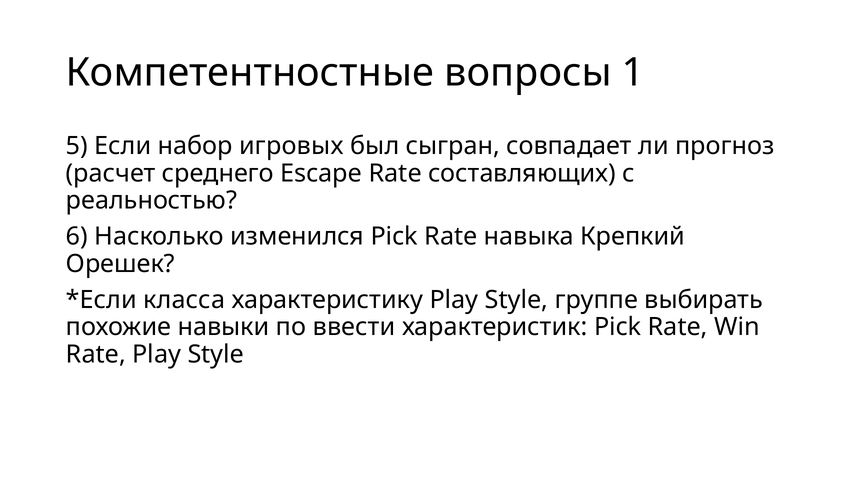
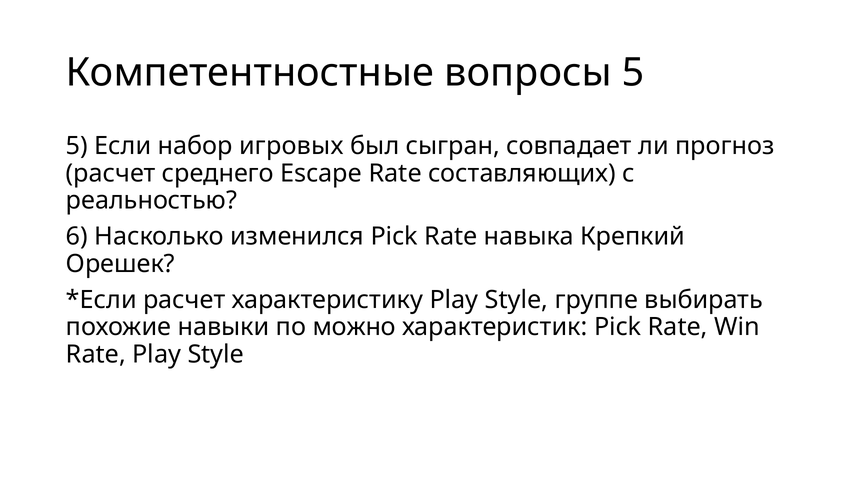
вопросы 1: 1 -> 5
класса at (184, 300): класса -> расчет
ввести: ввести -> можно
